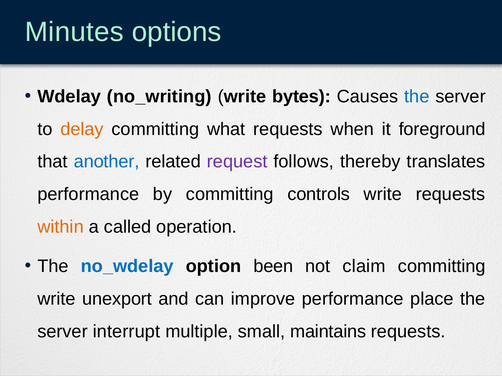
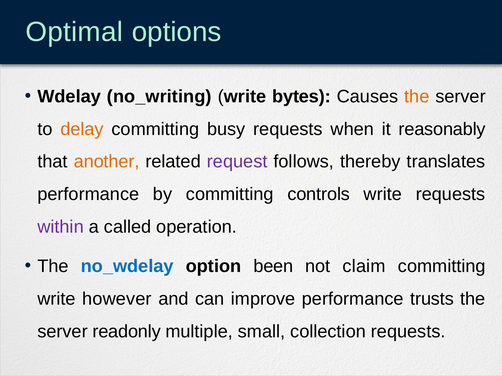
Minutes: Minutes -> Optimal
the at (417, 97) colour: blue -> orange
what: what -> busy
foreground: foreground -> reasonably
another colour: blue -> orange
within colour: orange -> purple
unexport: unexport -> however
place: place -> trusts
interrupt: interrupt -> readonly
maintains: maintains -> collection
